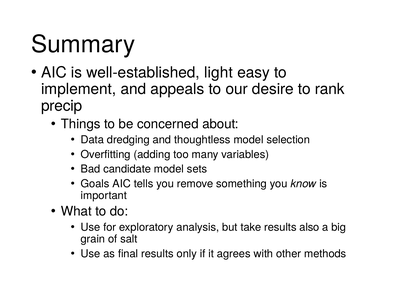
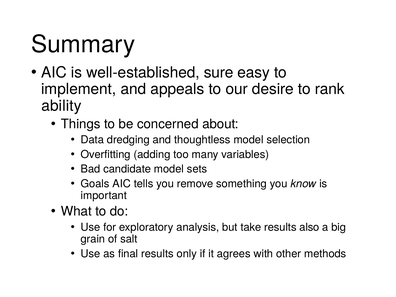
light: light -> sure
precip: precip -> ability
